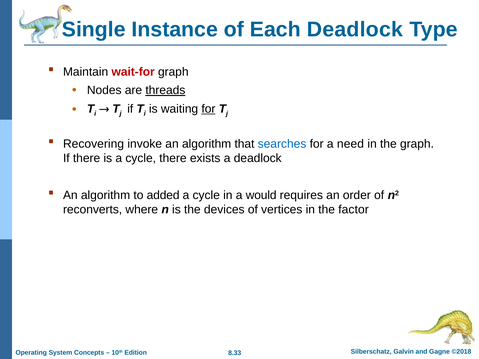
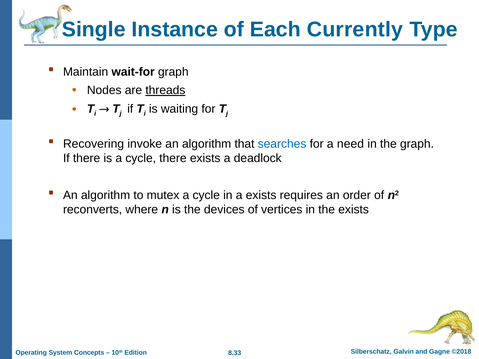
Each Deadlock: Deadlock -> Currently
wait-for colour: red -> black
for at (208, 109) underline: present -> none
added: added -> mutex
a would: would -> exists
the factor: factor -> exists
